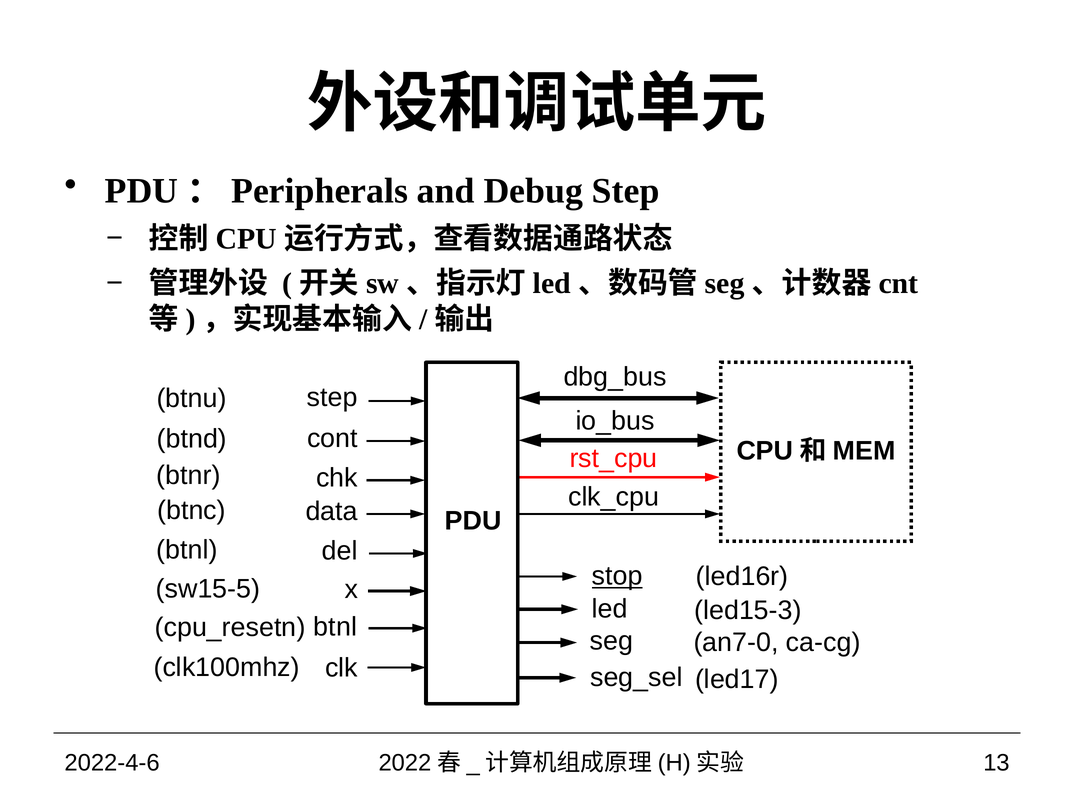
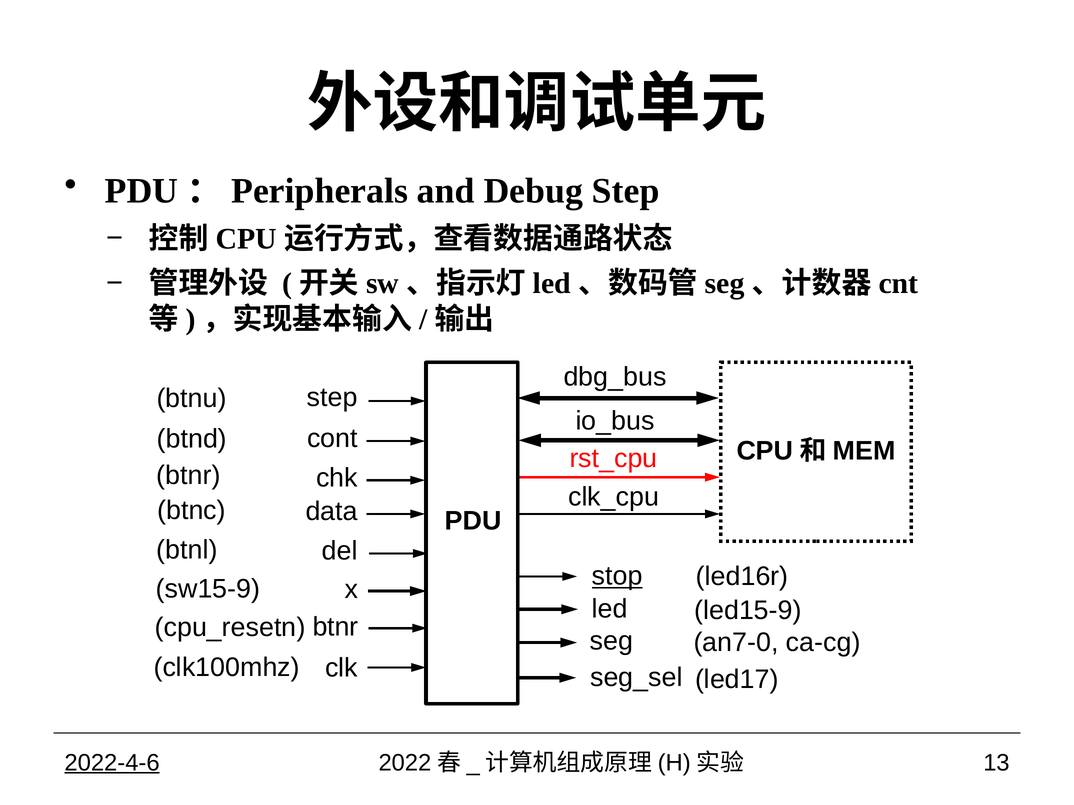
sw15-5: sw15-5 -> sw15-9
led15-3: led15-3 -> led15-9
btnl at (335, 627): btnl -> btnr
2022-4-6 underline: none -> present
